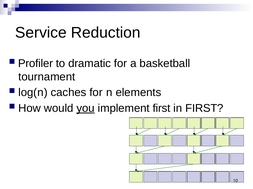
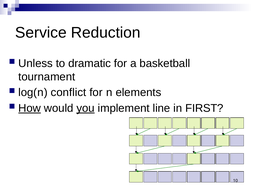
Profiler: Profiler -> Unless
caches: caches -> conflict
How underline: none -> present
implement first: first -> line
